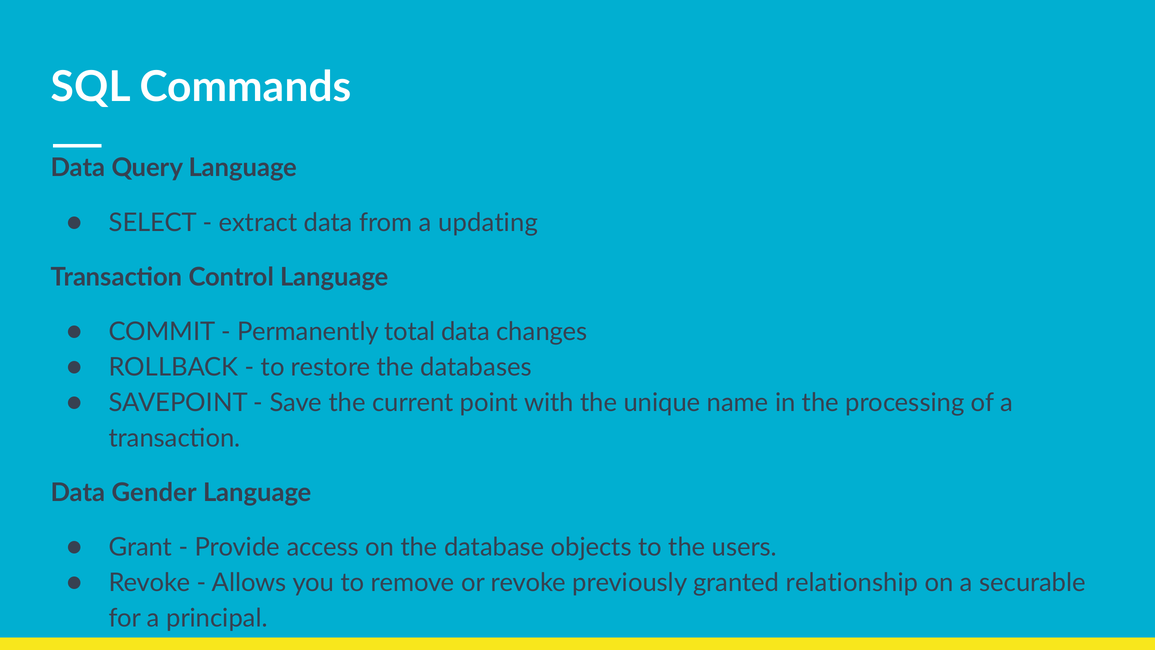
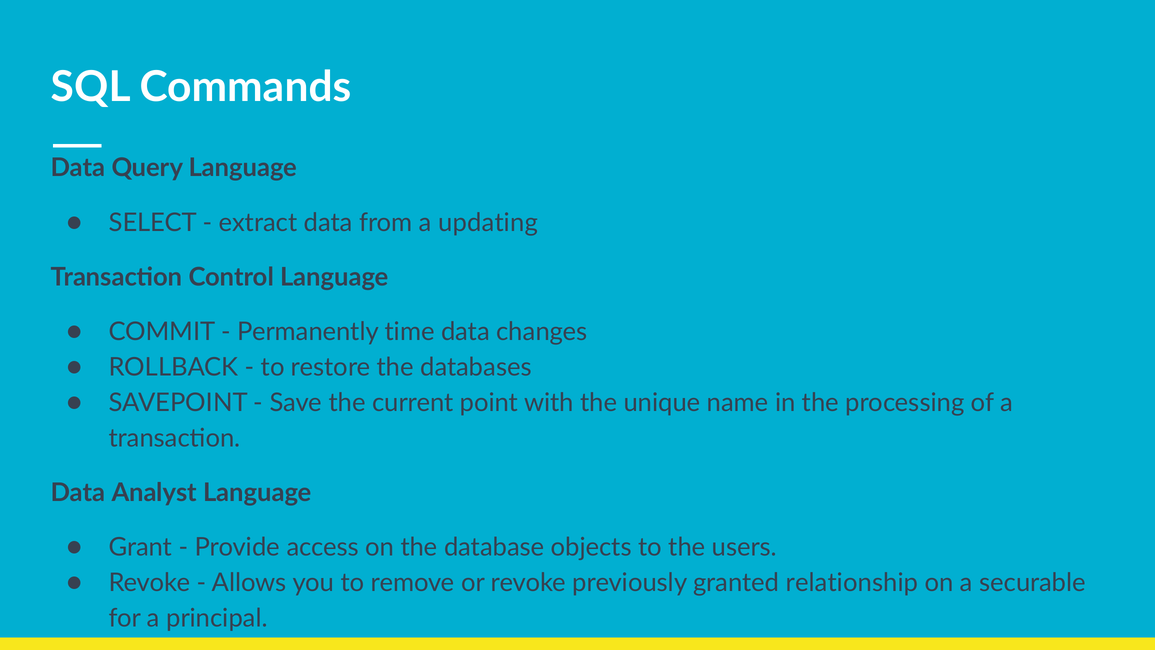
total: total -> time
Gender: Gender -> Analyst
